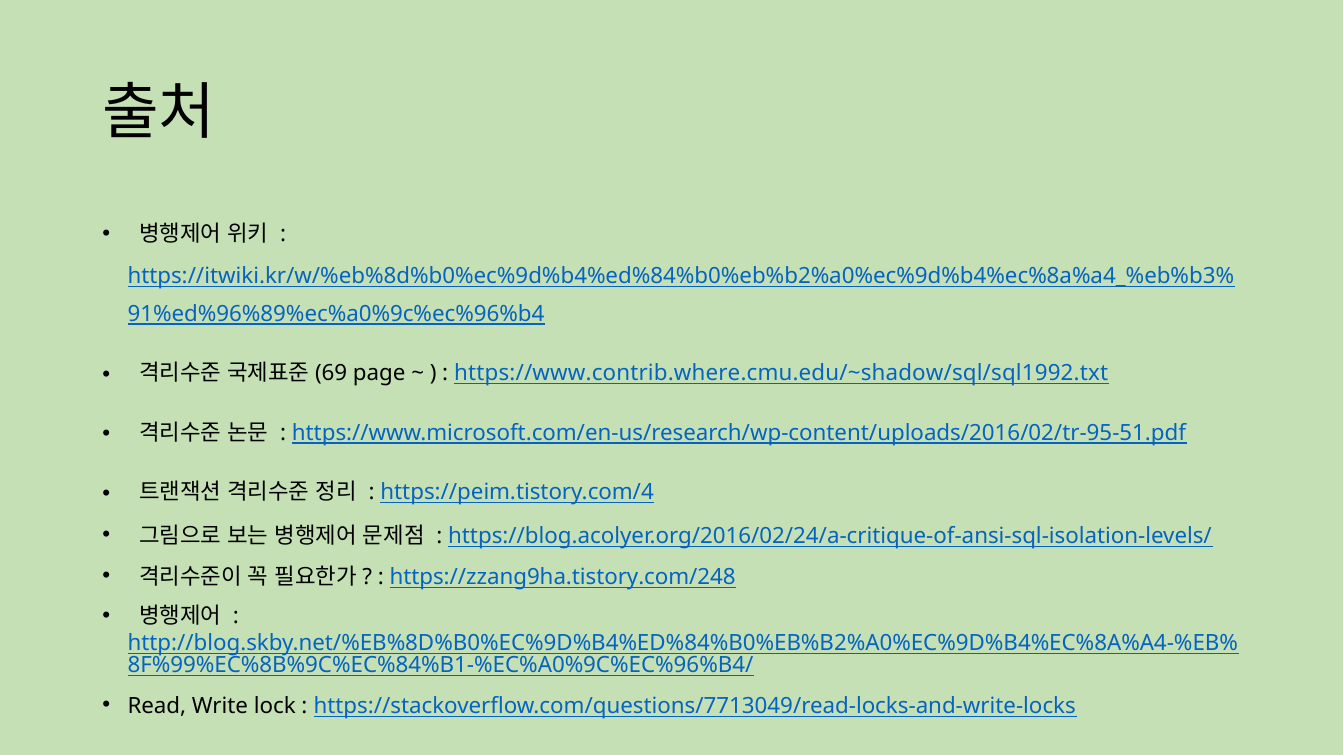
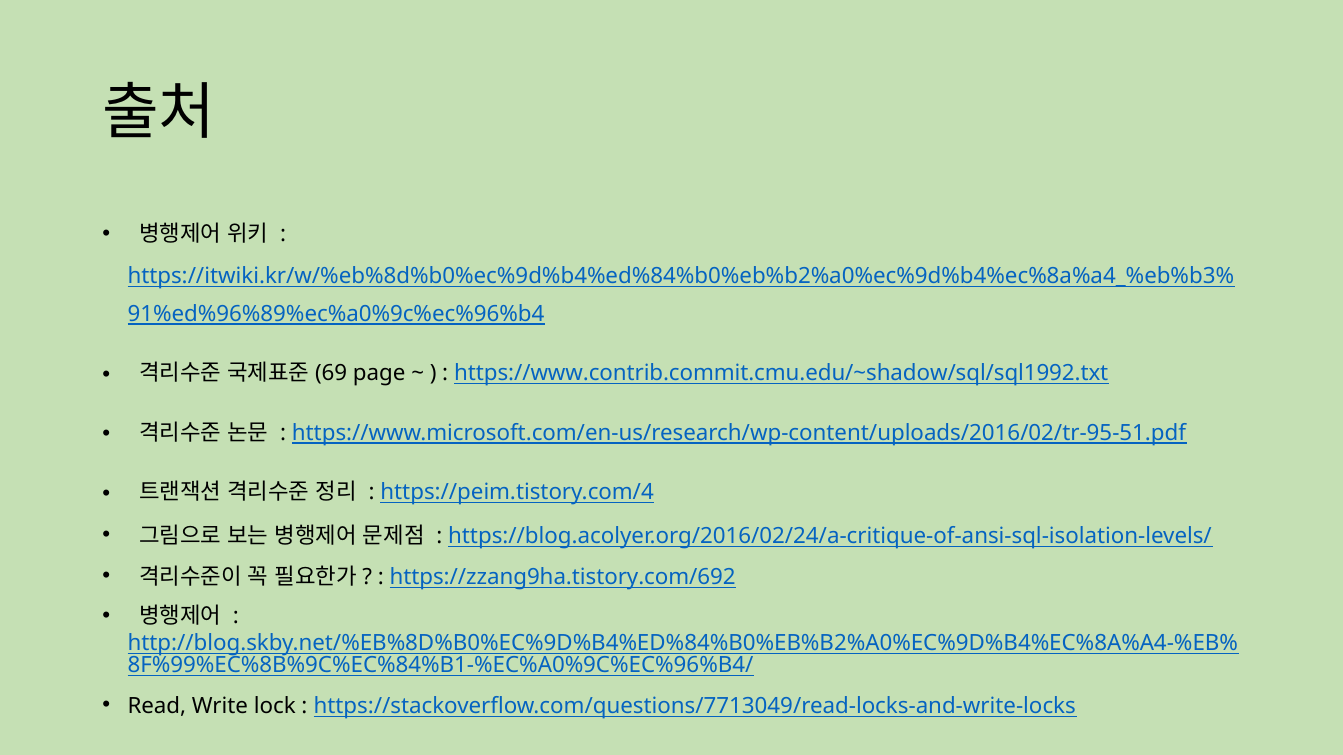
https://www.contrib.where.cmu.edu/~shadow/sql/sql1992.txt: https://www.contrib.where.cmu.edu/~shadow/sql/sql1992.txt -> https://www.contrib.commit.cmu.edu/~shadow/sql/sql1992.txt
https://zzang9ha.tistory.com/248: https://zzang9ha.tistory.com/248 -> https://zzang9ha.tistory.com/692
